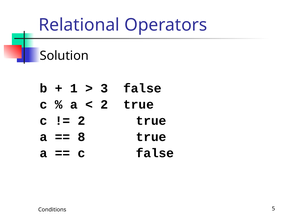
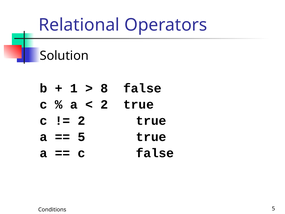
3: 3 -> 8
8 at (82, 137): 8 -> 5
